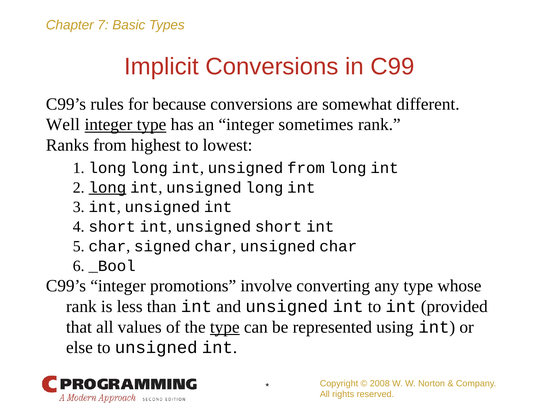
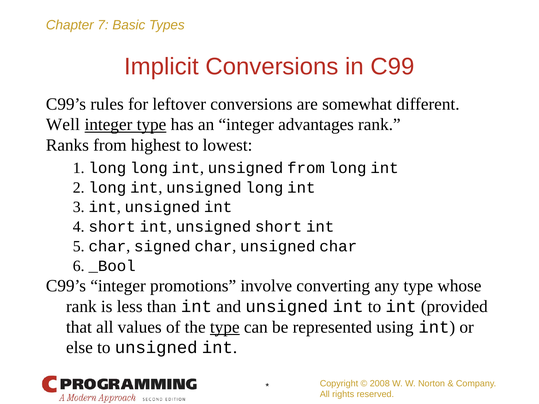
because: because -> leftover
sometimes: sometimes -> advantages
long at (107, 188) underline: present -> none
